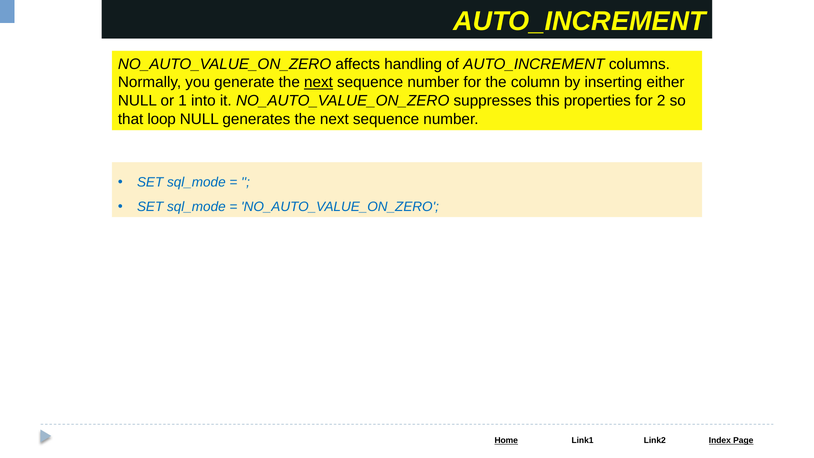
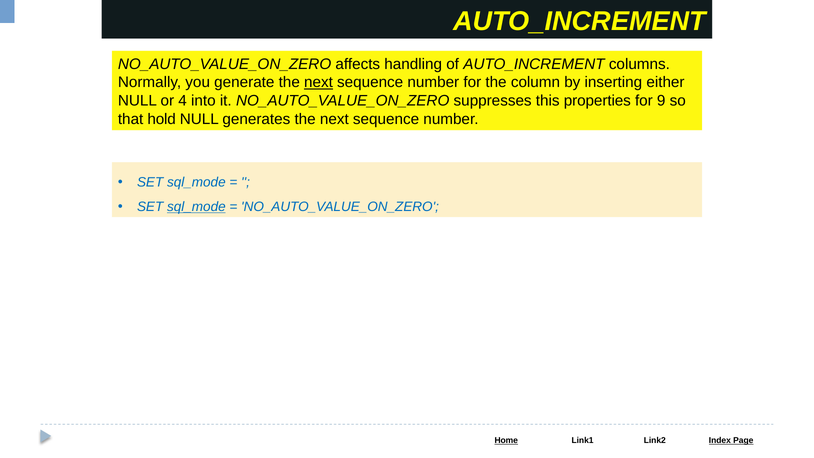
1: 1 -> 4
2: 2 -> 9
loop: loop -> hold
sql_mode at (196, 207) underline: none -> present
